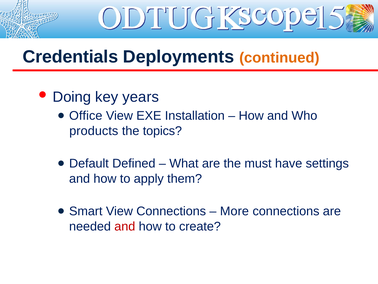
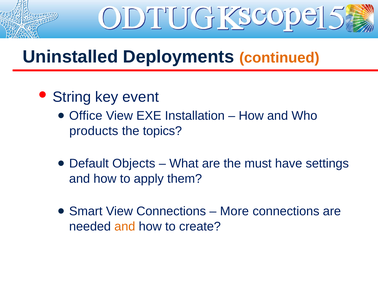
Credentials: Credentials -> Uninstalled
Doing: Doing -> String
years: years -> event
Defined: Defined -> Objects
and at (125, 226) colour: red -> orange
